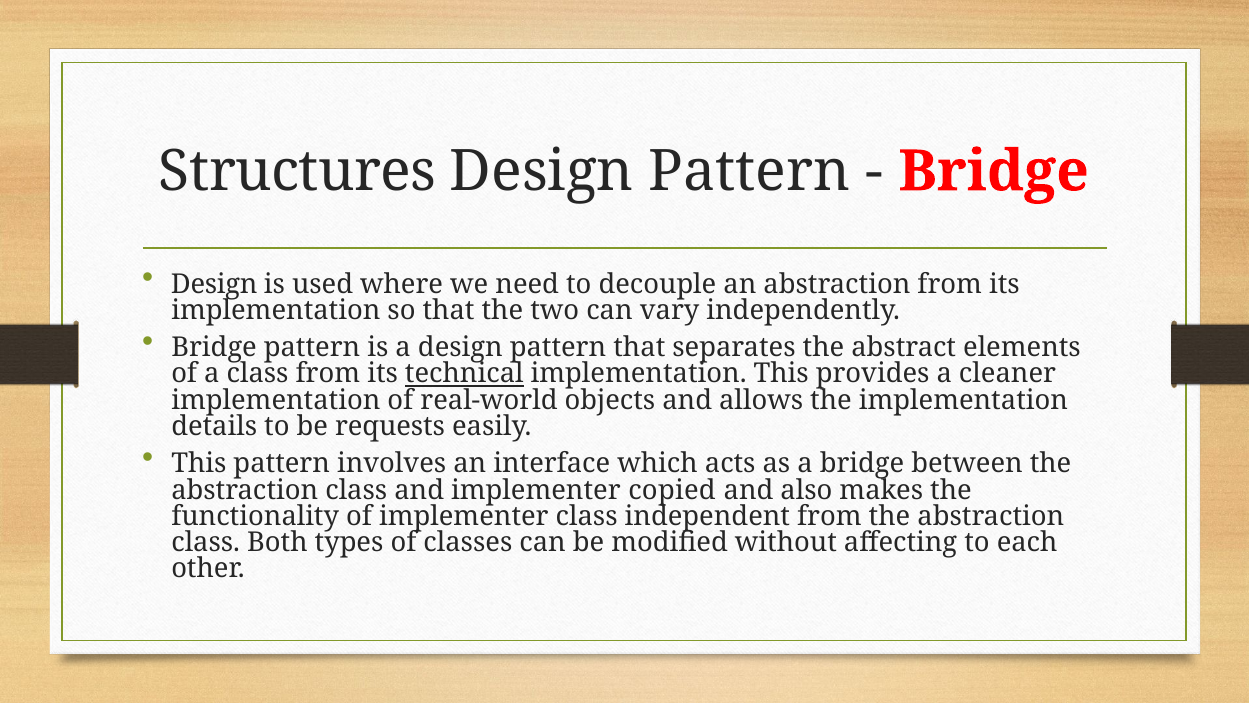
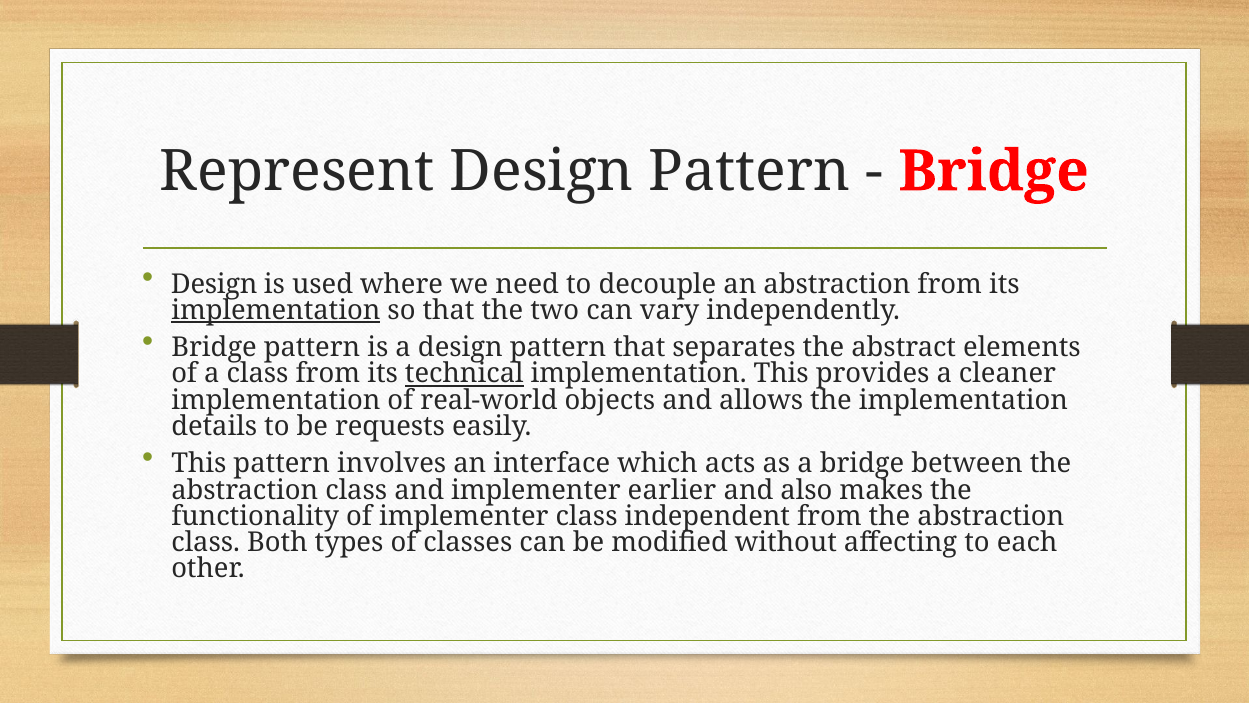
Structures: Structures -> Represent
implementation at (276, 310) underline: none -> present
copied: copied -> earlier
